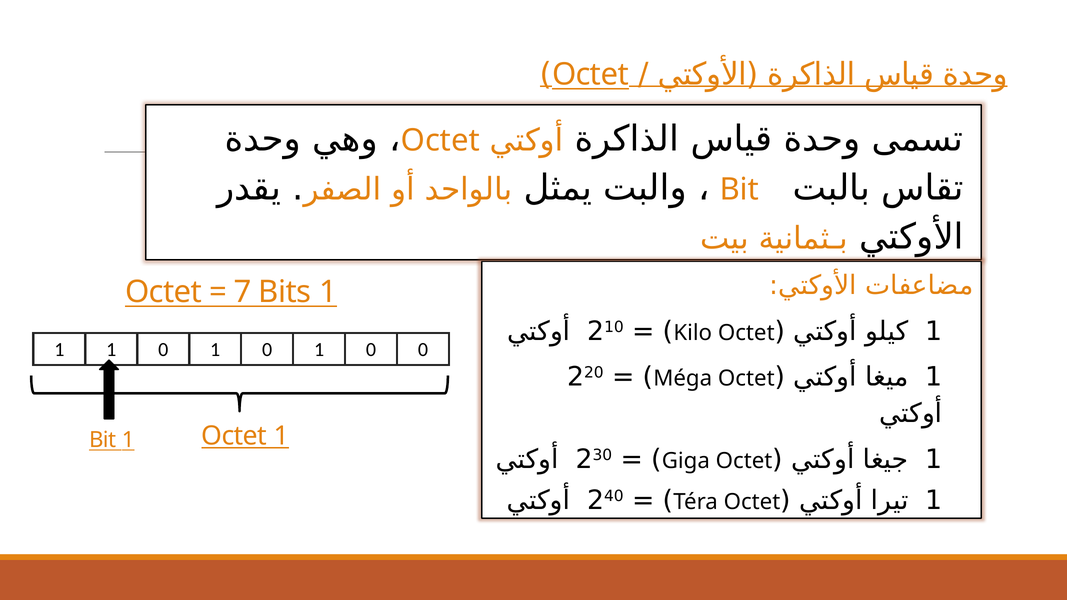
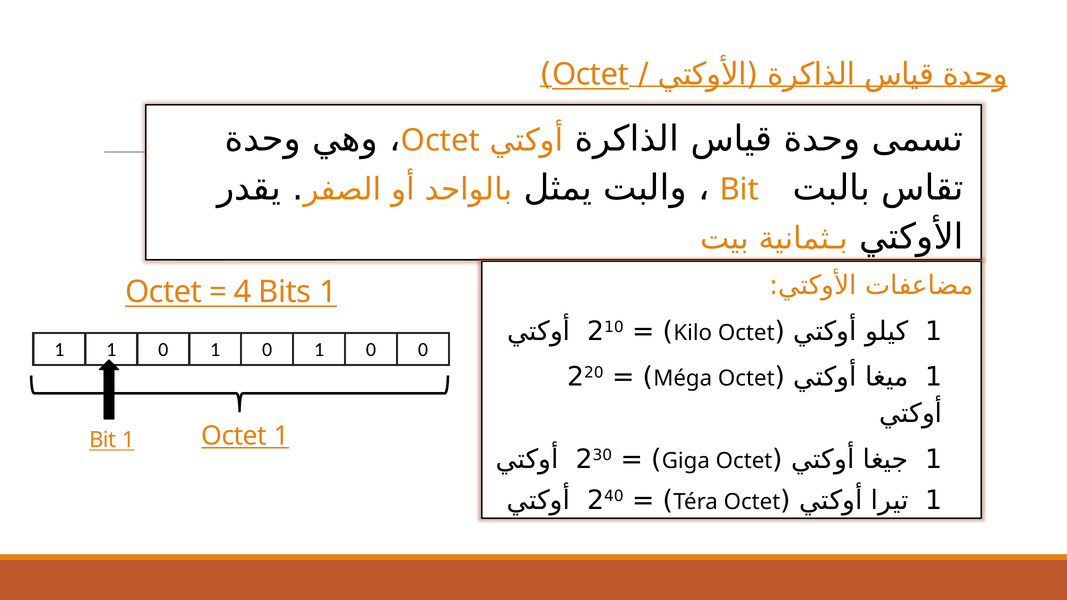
7: 7 -> 4
